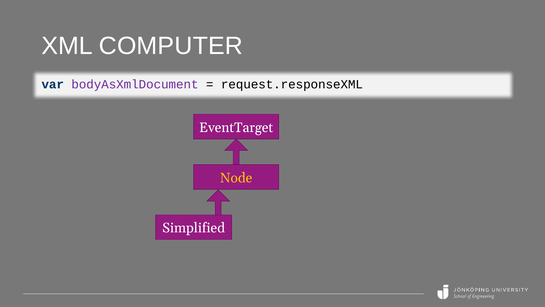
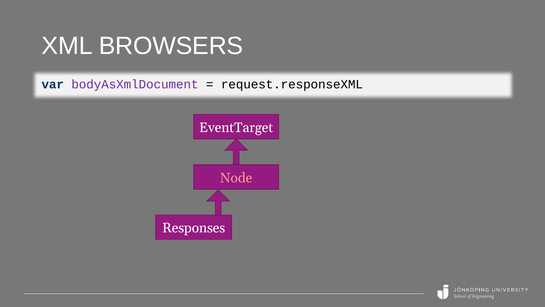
COMPUTER: COMPUTER -> BROWSERS
Node colour: yellow -> pink
Simplified: Simplified -> Responses
